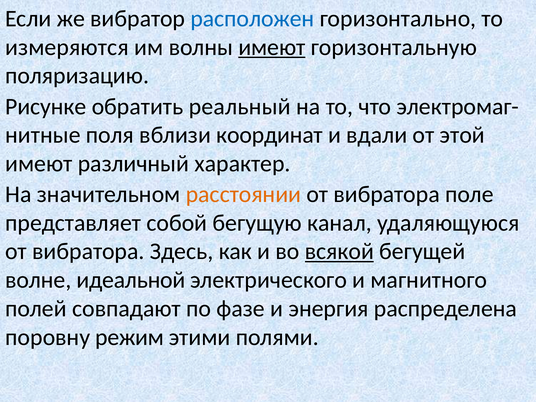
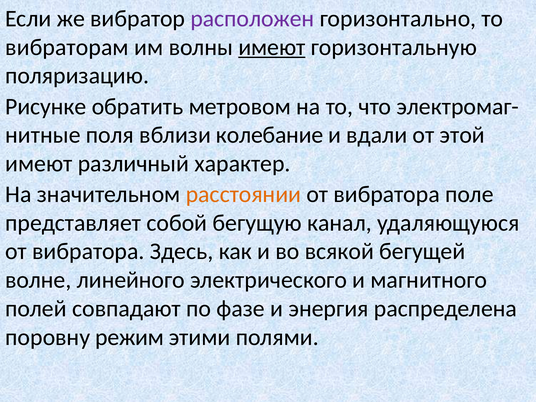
расположен colour: blue -> purple
измеряются: измеряются -> вибраторам
реальный: реальный -> метровом
координат: координат -> колебание
всякой underline: present -> none
идеальной: идеальной -> линейного
